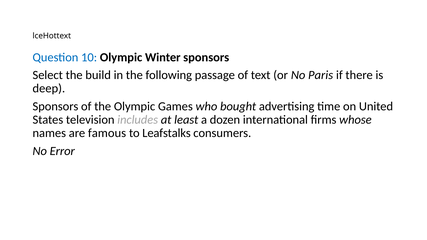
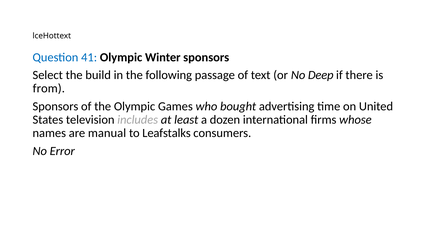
10: 10 -> 41
Paris: Paris -> Deep
deep: deep -> from
famous: famous -> manual
